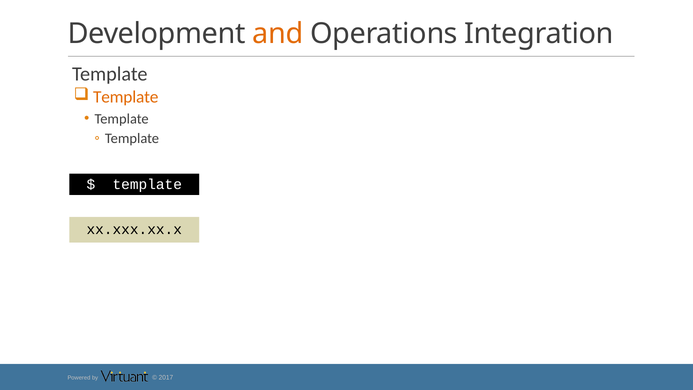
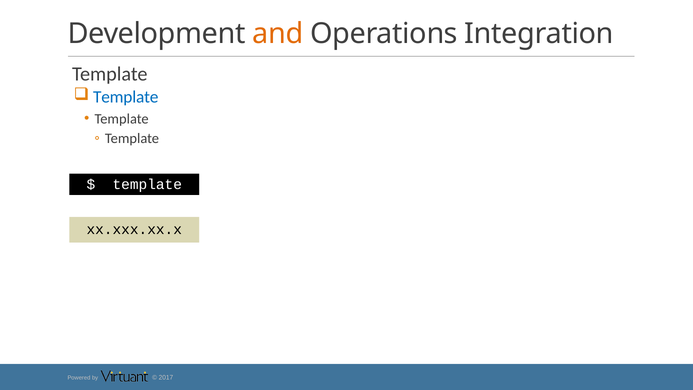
Template at (126, 97) colour: orange -> blue
